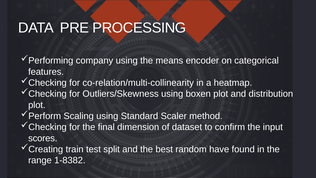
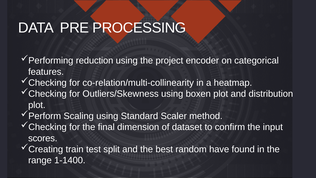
company: company -> reduction
means: means -> project
1-8382: 1-8382 -> 1-1400
